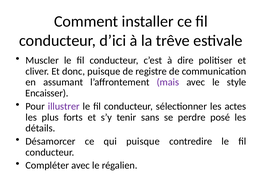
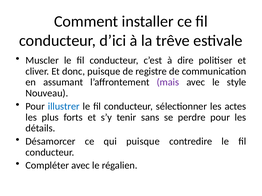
Encaisser: Encaisser -> Nouveau
illustrer colour: purple -> blue
perdre posé: posé -> pour
